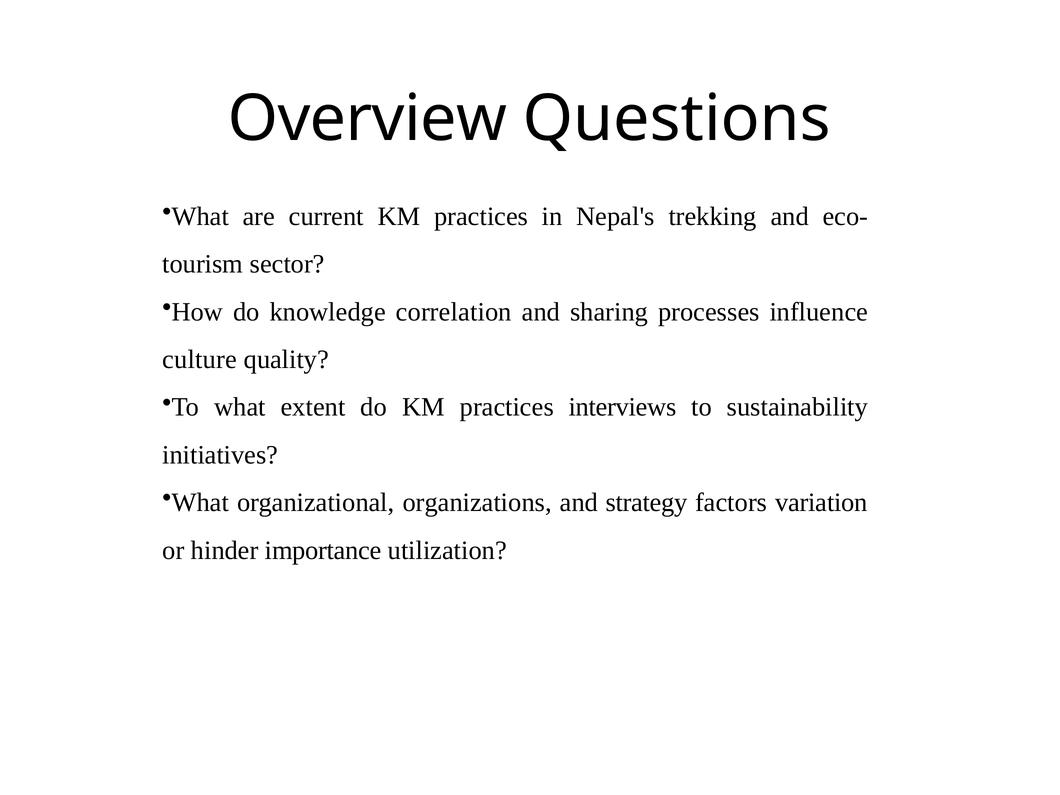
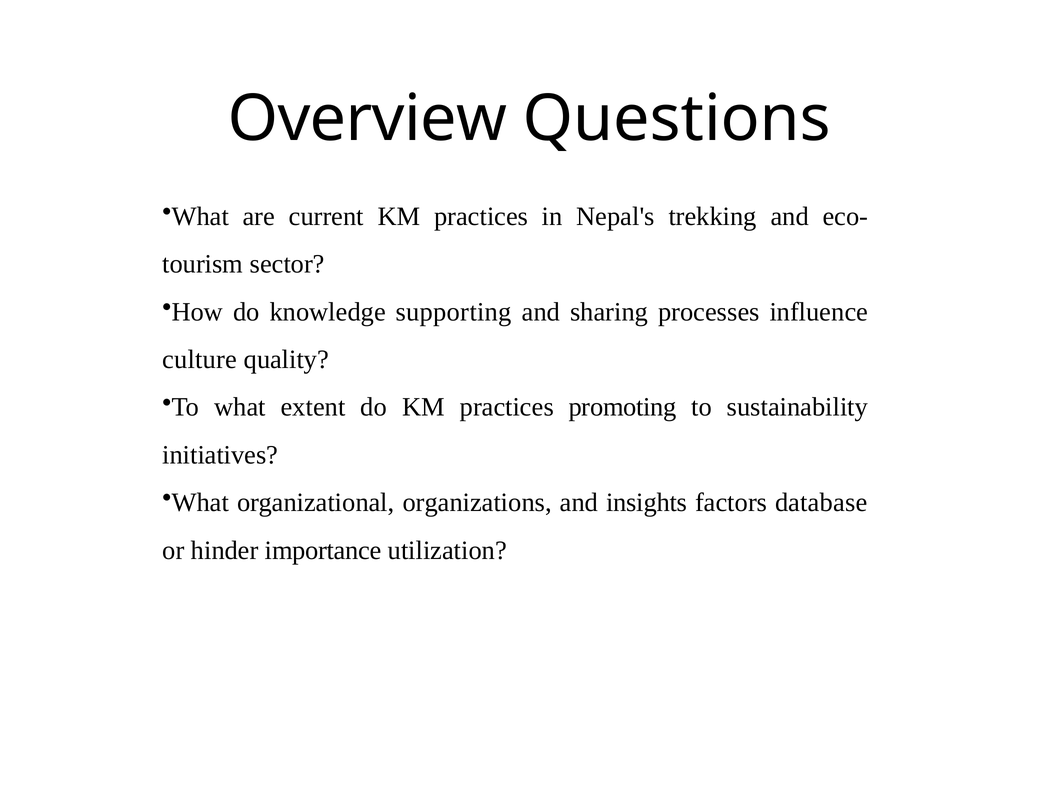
correlation: correlation -> supporting
interviews: interviews -> promoting
strategy: strategy -> insights
variation: variation -> database
